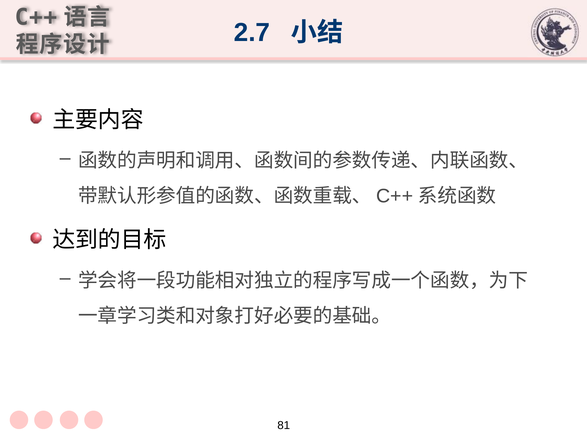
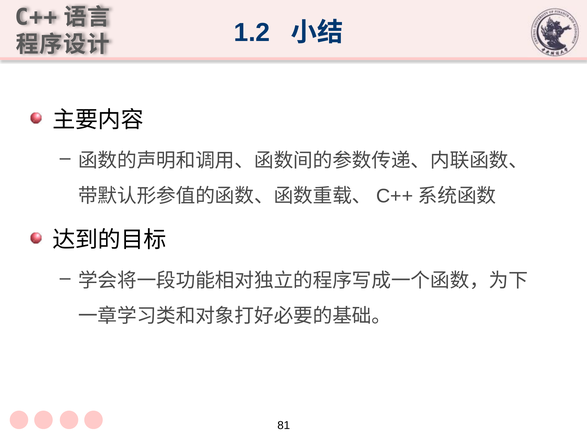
2.7: 2.7 -> 1.2
